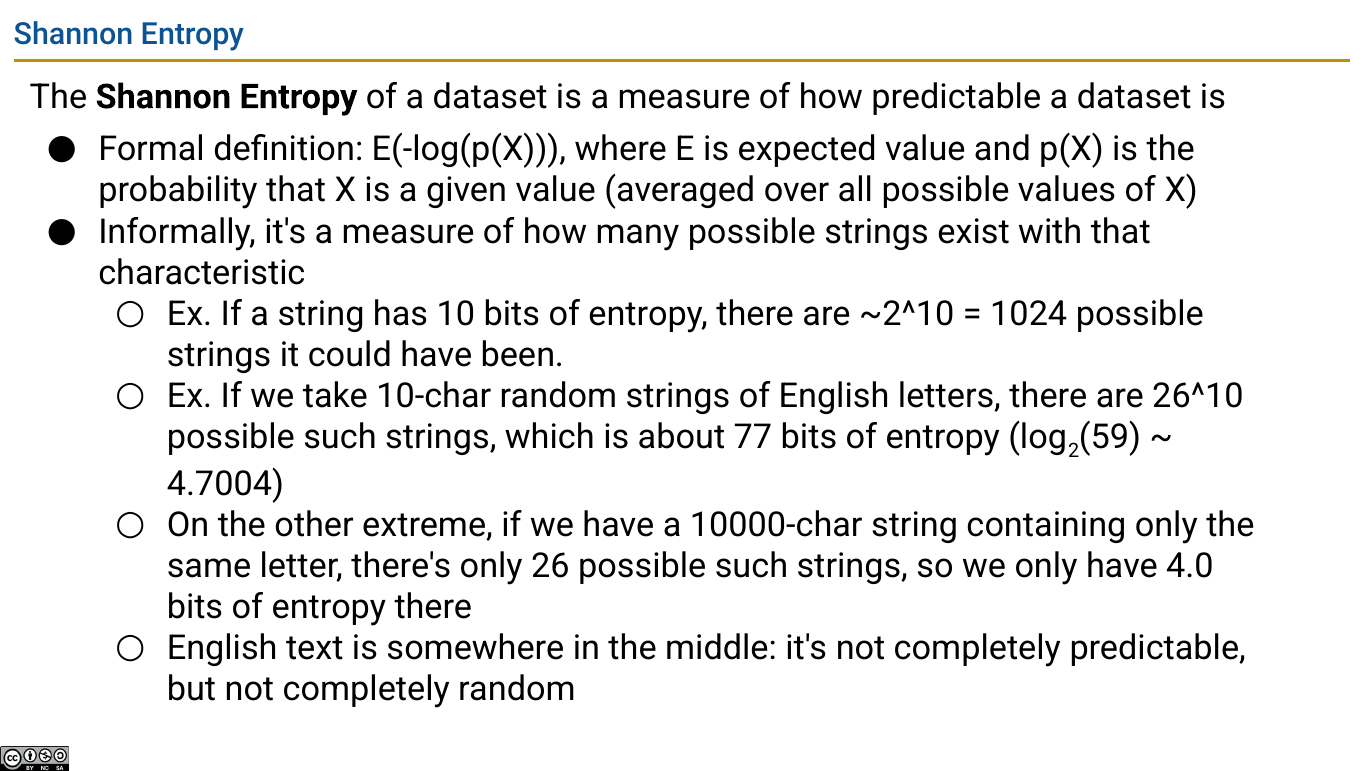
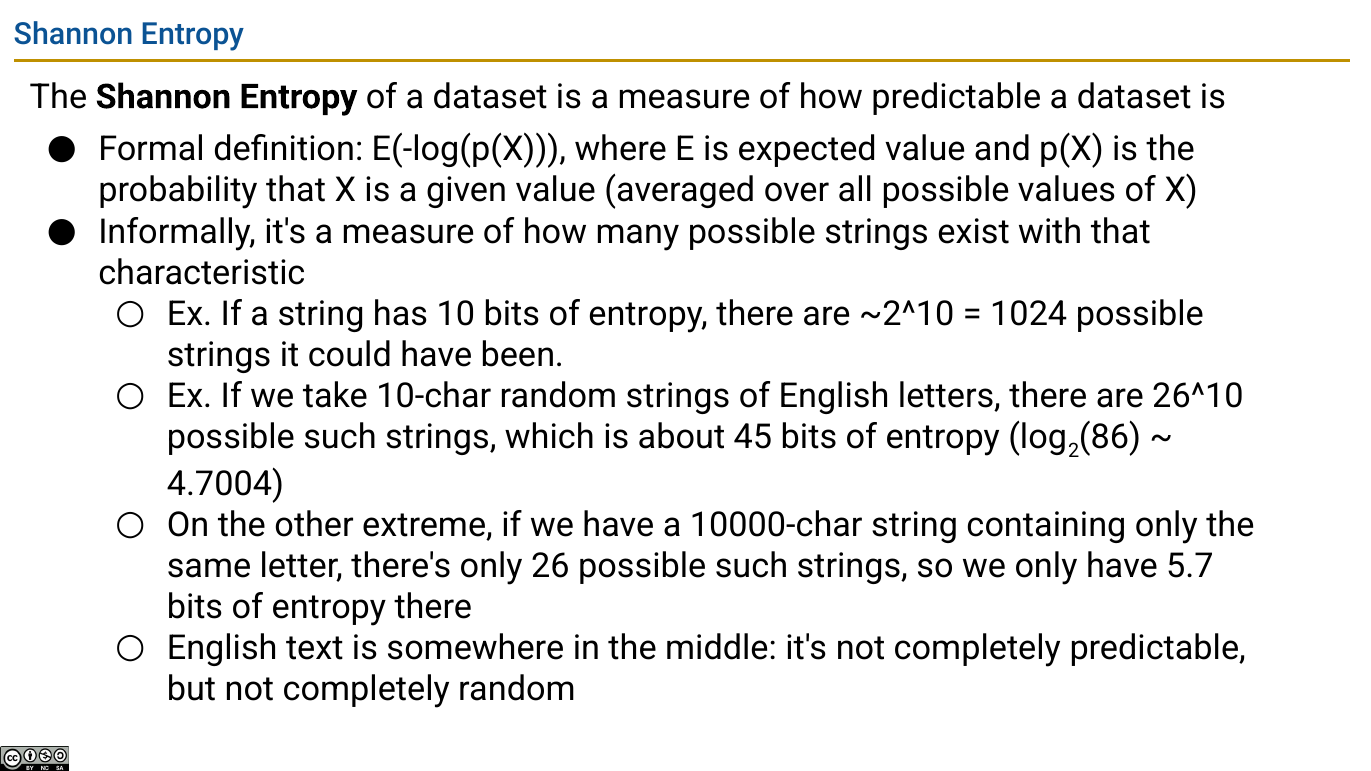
77: 77 -> 45
59: 59 -> 86
4.0: 4.0 -> 5.7
